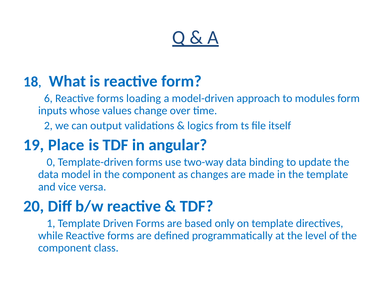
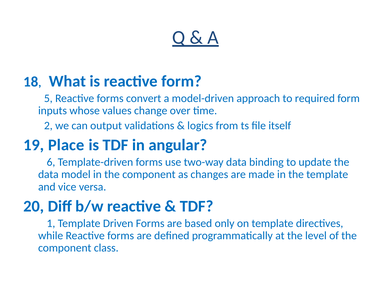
6: 6 -> 5
loading: loading -> convert
modules: modules -> required
0: 0 -> 6
